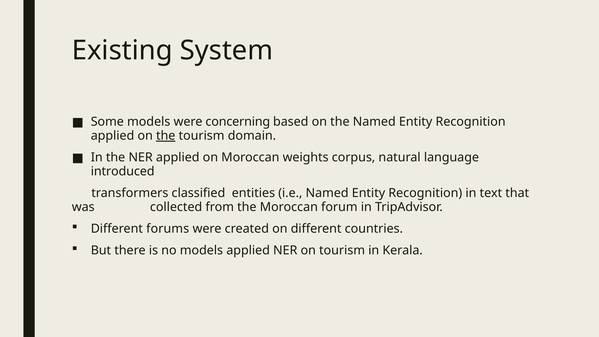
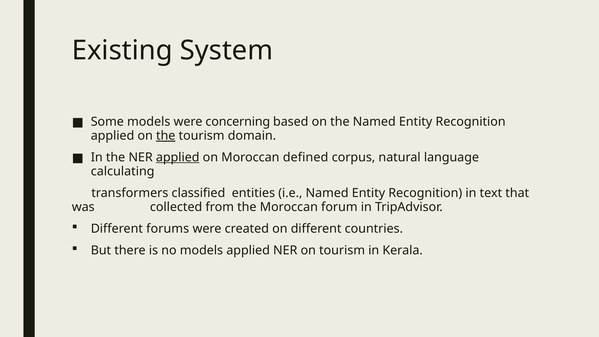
applied at (178, 157) underline: none -> present
weights: weights -> defined
introduced: introduced -> calculating
